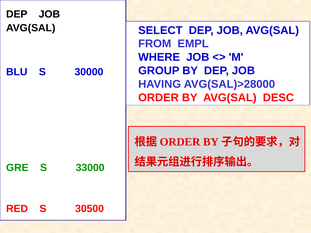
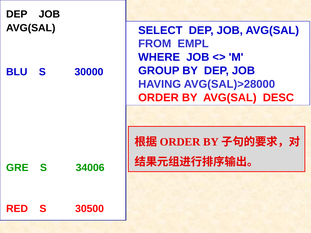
33000: 33000 -> 34006
